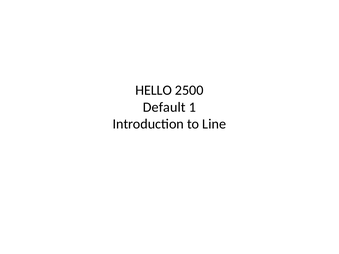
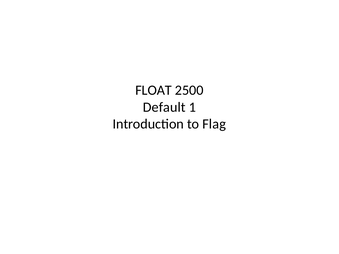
HELLO: HELLO -> FLOAT
Line: Line -> Flag
